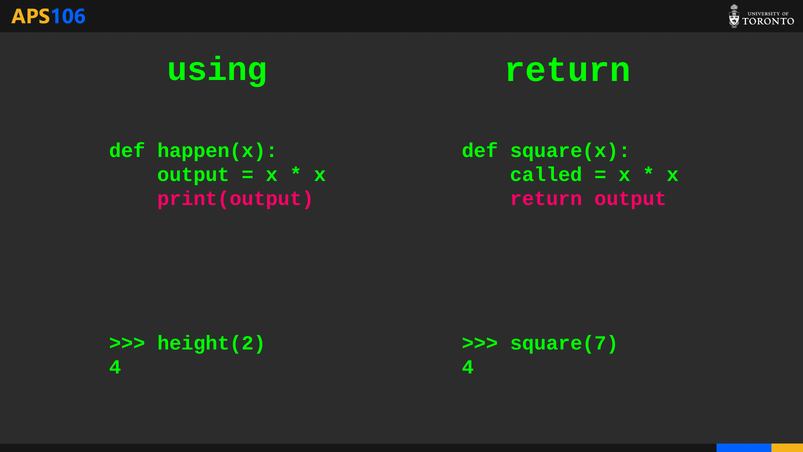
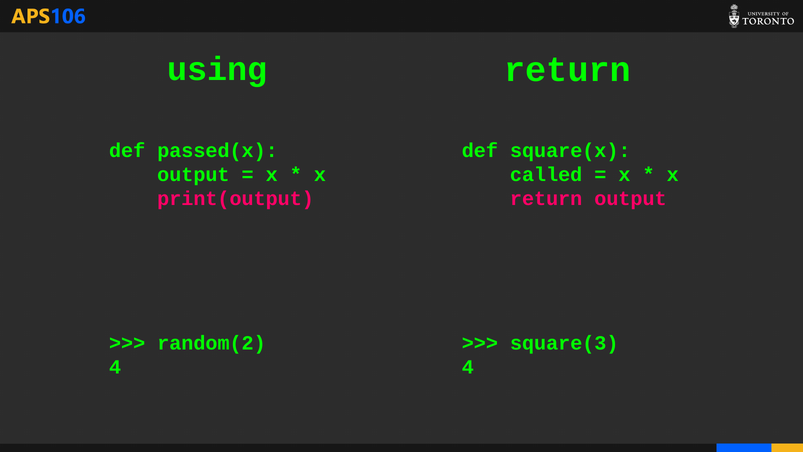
happen(x: happen(x -> passed(x
height(2: height(2 -> random(2
square(7: square(7 -> square(3
